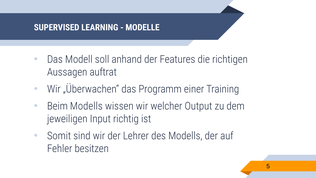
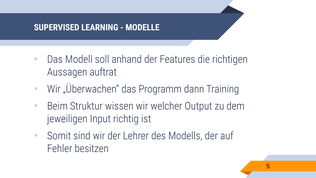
einer: einer -> dann
Beim Modells: Modells -> Struktur
